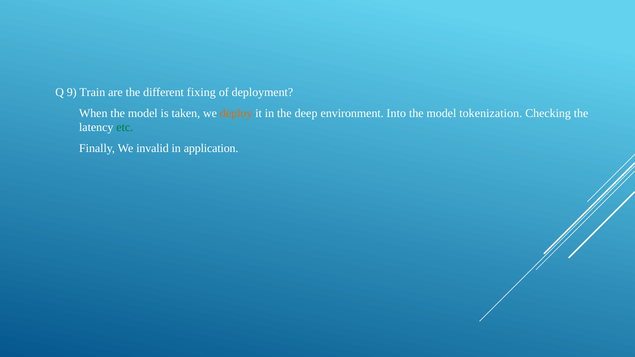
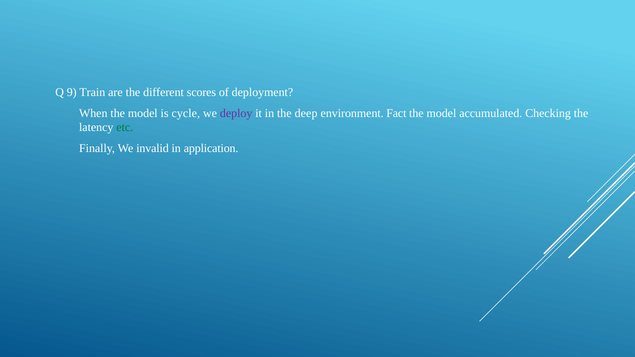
fixing: fixing -> scores
taken: taken -> cycle
deploy colour: orange -> purple
Into: Into -> Fact
tokenization: tokenization -> accumulated
